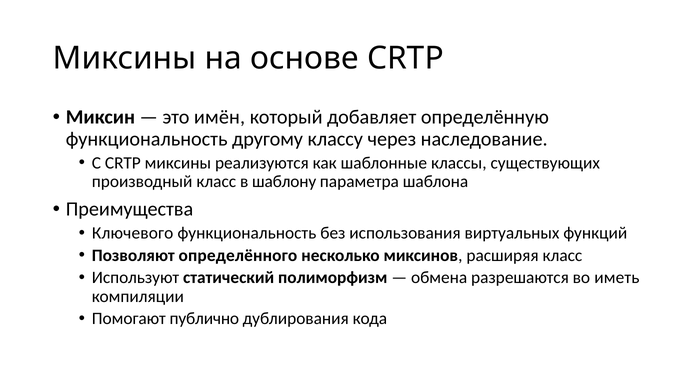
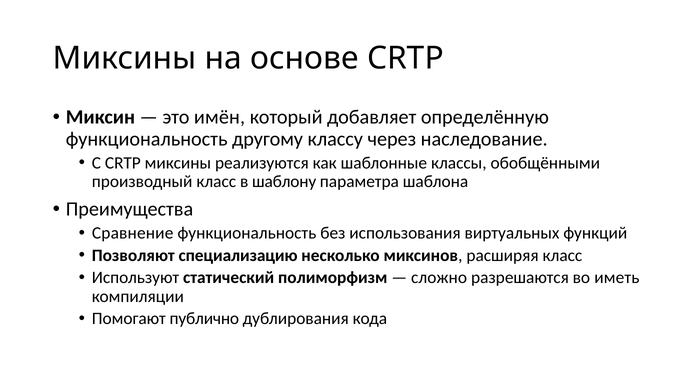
существующих: существующих -> обобщёнными
Ключевого: Ключевого -> Сравнение
определённого: определённого -> специализацию
обмена: обмена -> сложно
